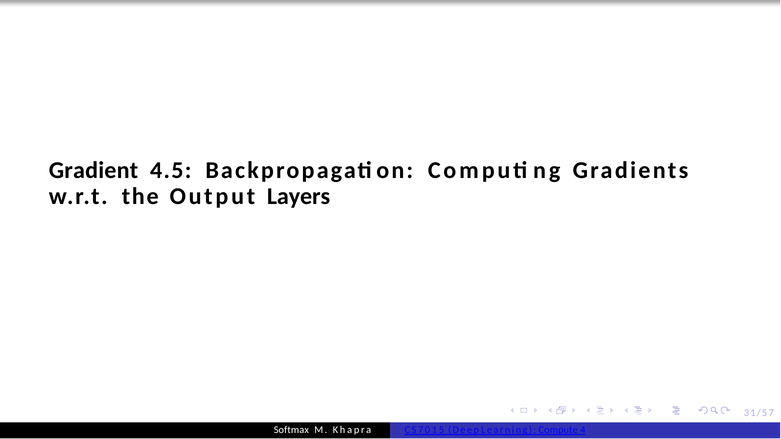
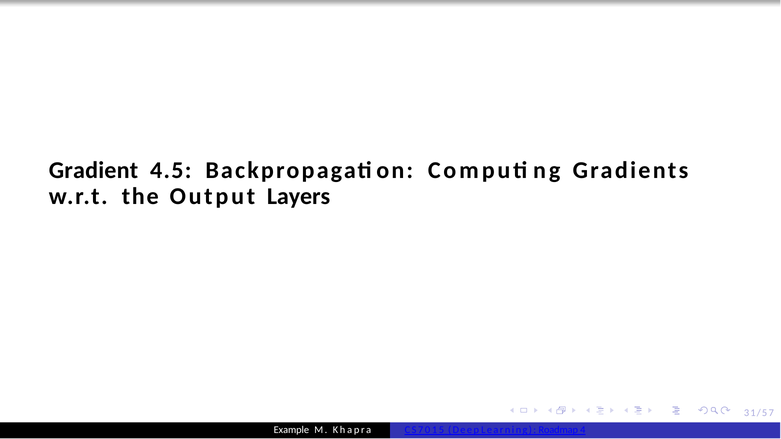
Softmax: Softmax -> Example
Compute: Compute -> Roadmap
